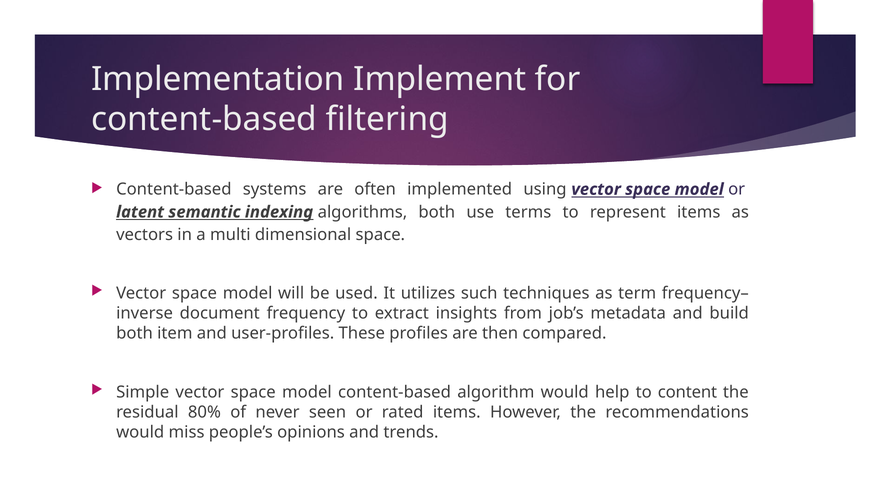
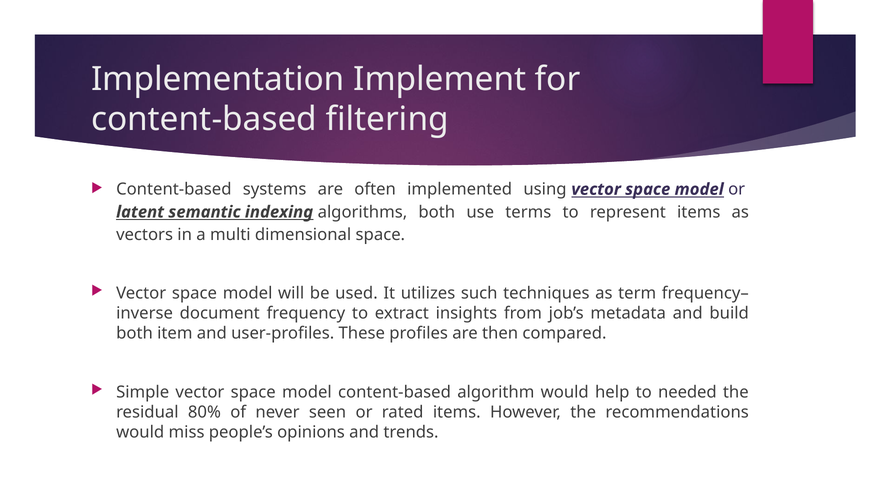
content: content -> needed
